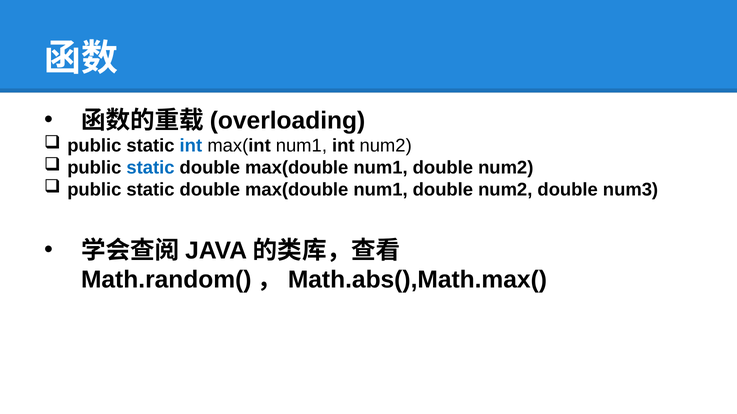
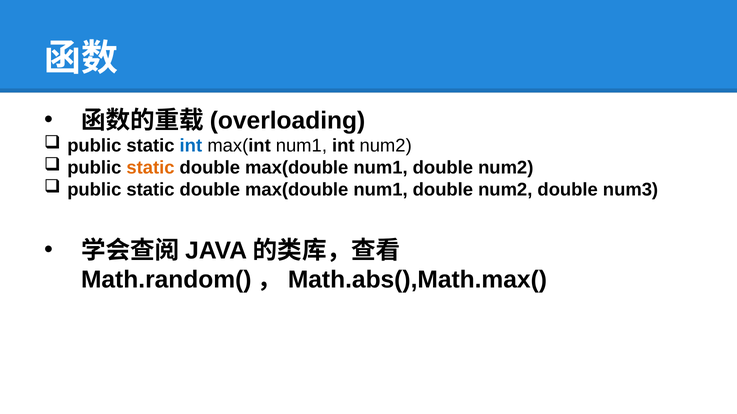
static at (151, 168) colour: blue -> orange
